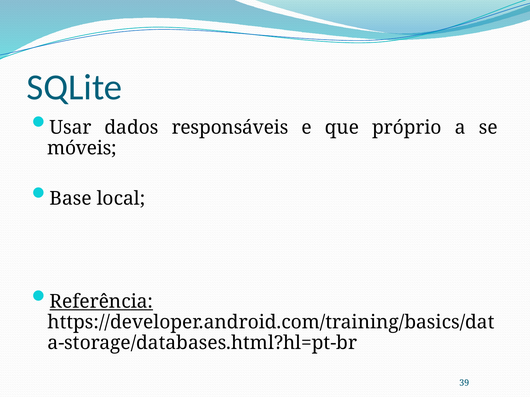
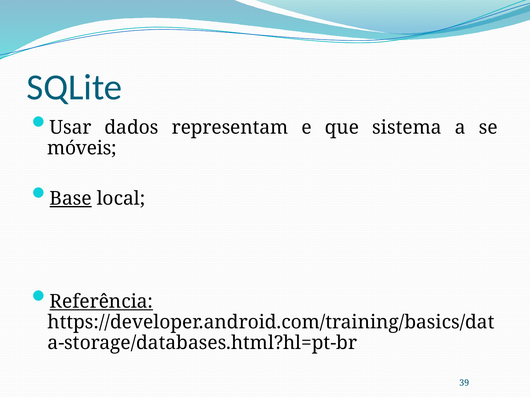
responsáveis: responsáveis -> representam
próprio: próprio -> sistema
Base underline: none -> present
